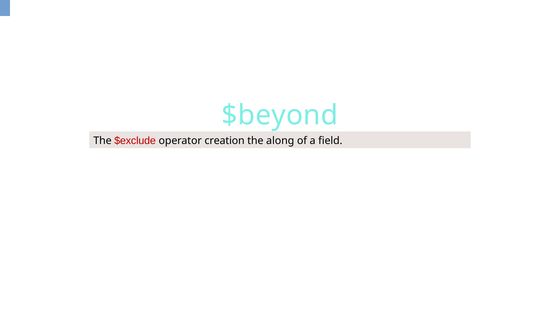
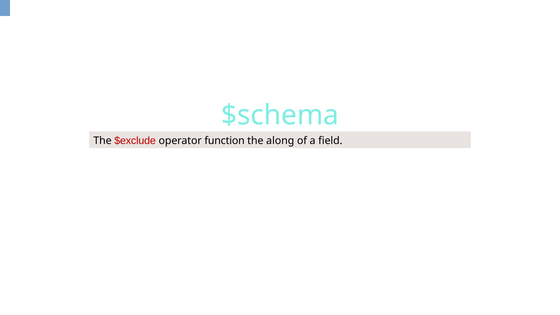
$beyond: $beyond -> $schema
creation: creation -> function
